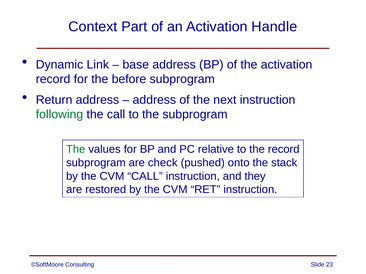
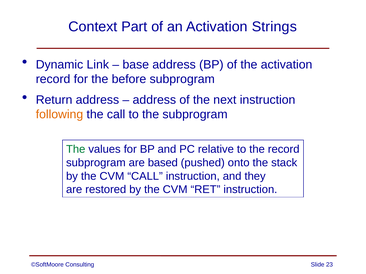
Handle: Handle -> Strings
following colour: green -> orange
check: check -> based
